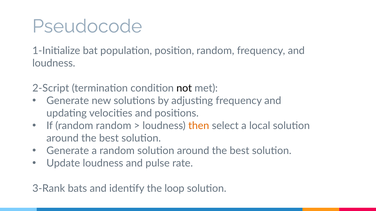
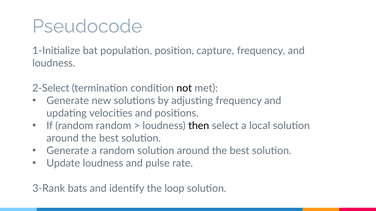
position random: random -> capture
2-Script: 2-Script -> 2-Select
then colour: orange -> black
